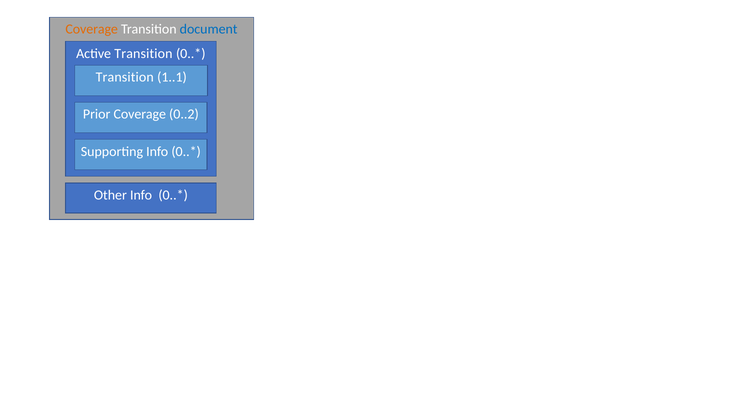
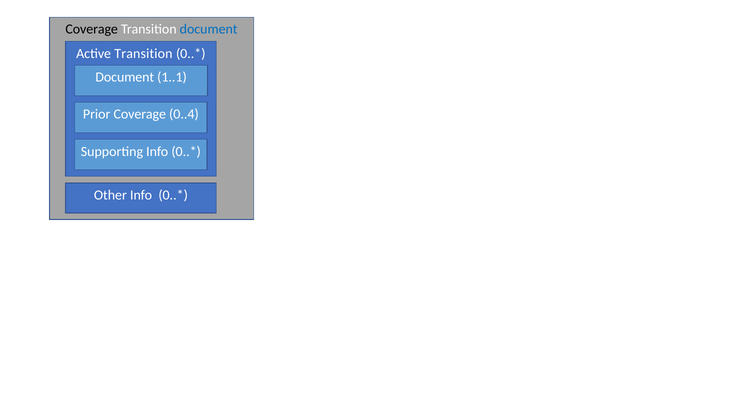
Coverage at (92, 29) colour: orange -> black
Transition at (125, 77): Transition -> Document
0..2: 0..2 -> 0..4
